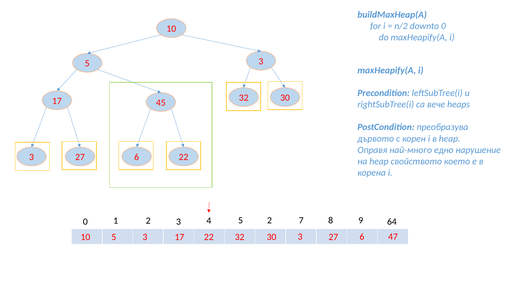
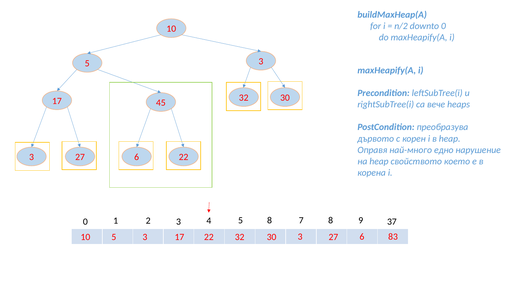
64: 64 -> 37
5 2: 2 -> 8
47: 47 -> 83
